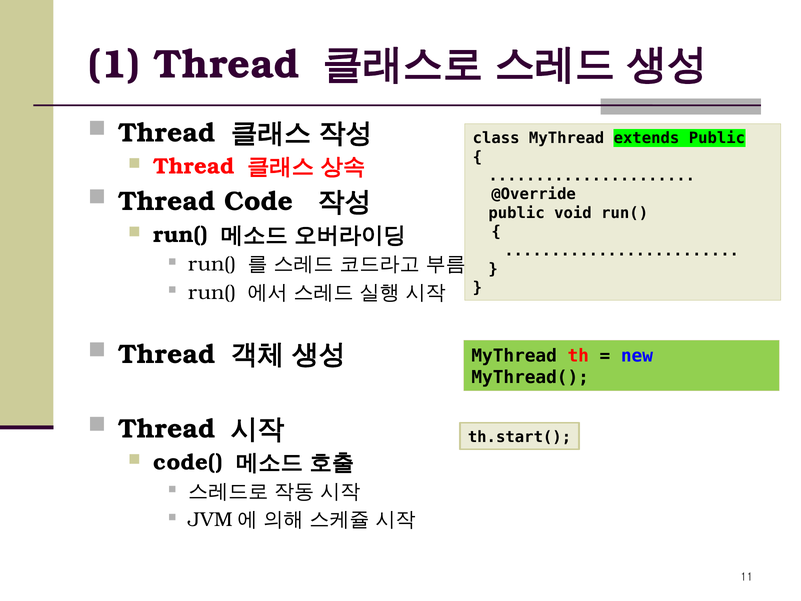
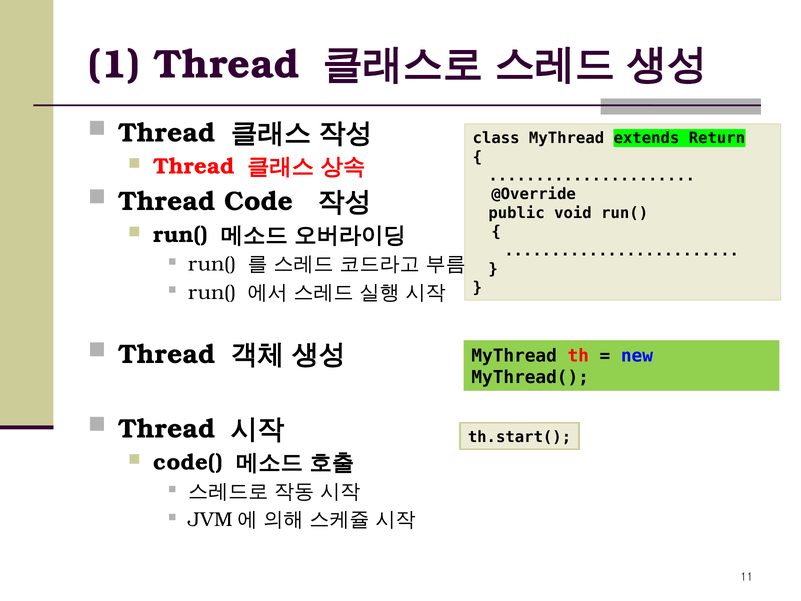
extends Public: Public -> Return
